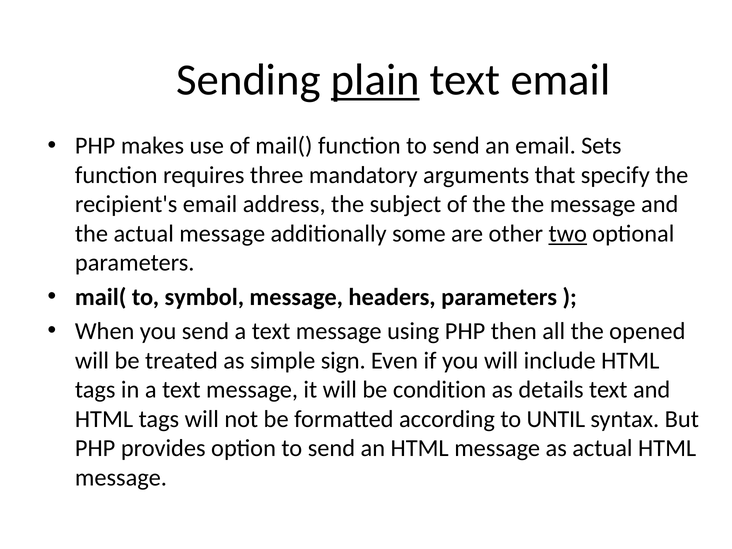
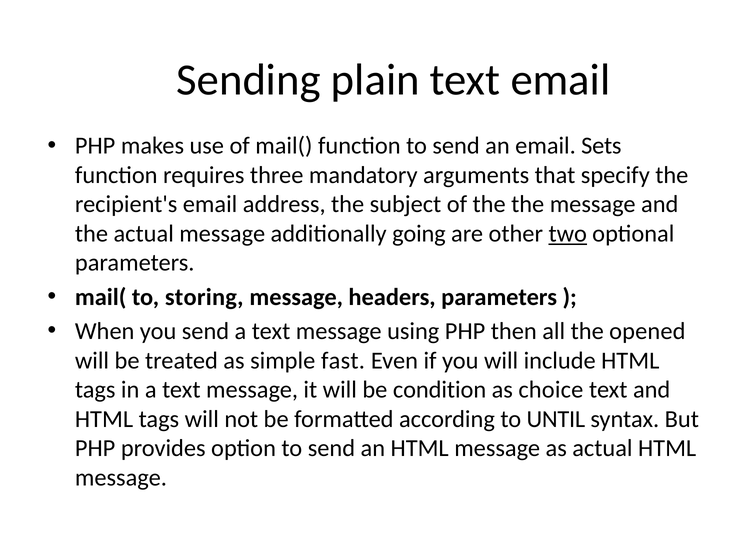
plain underline: present -> none
some: some -> going
symbol: symbol -> storing
sign: sign -> fast
details: details -> choice
